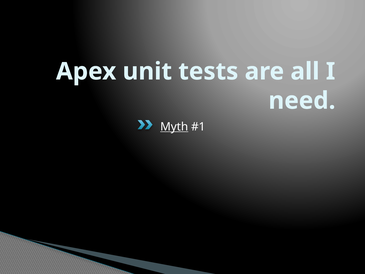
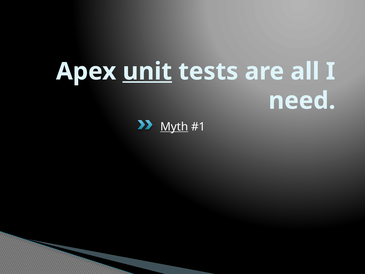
unit underline: none -> present
